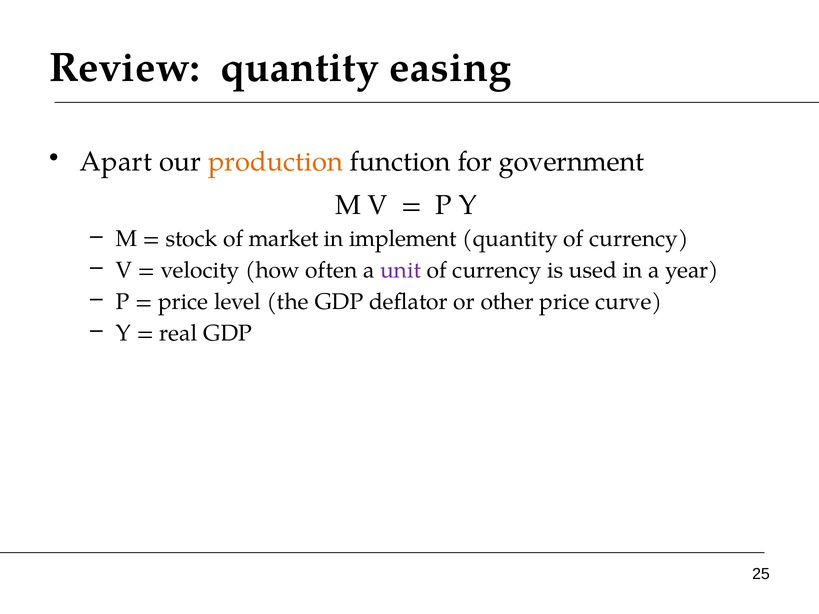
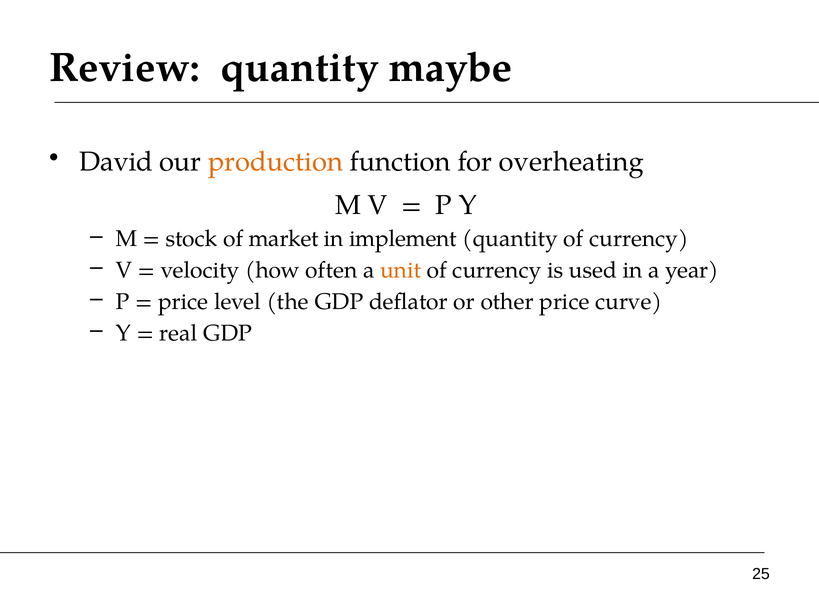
easing: easing -> maybe
Apart: Apart -> David
government: government -> overheating
unit colour: purple -> orange
